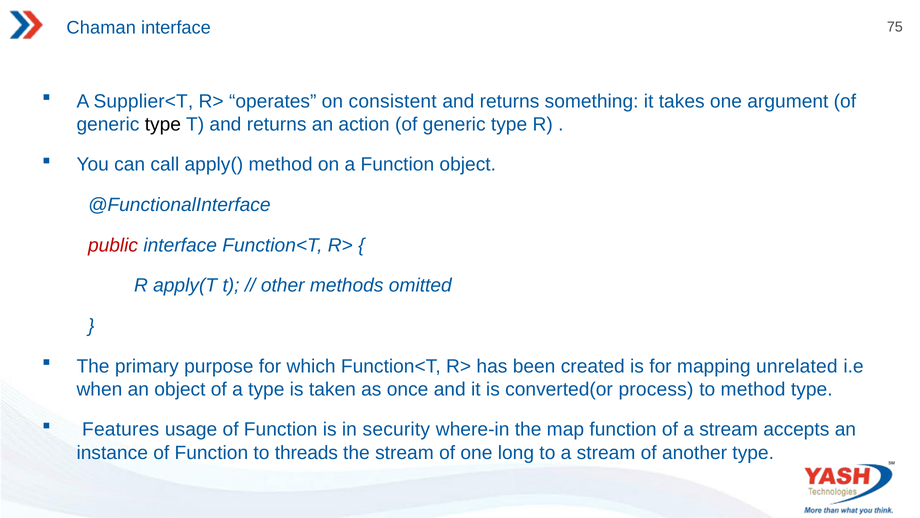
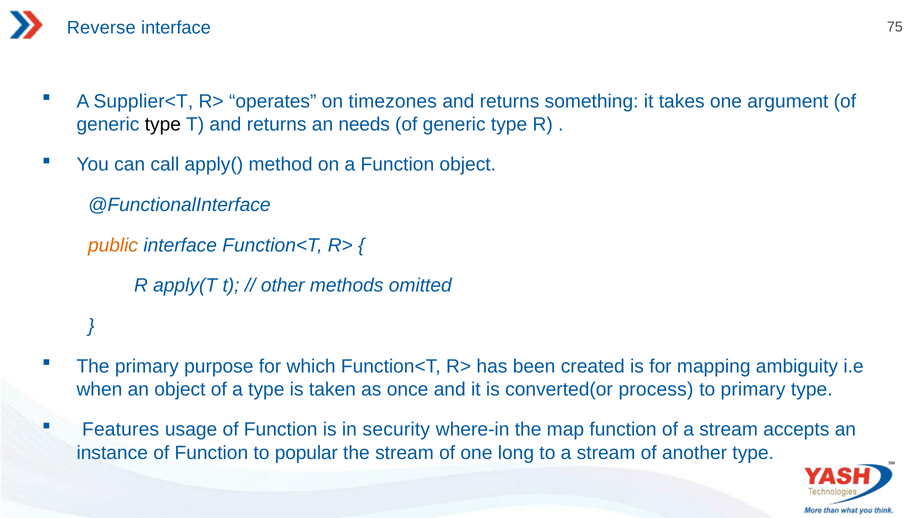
Chaman: Chaman -> Reverse
consistent: consistent -> timezones
action: action -> needs
public colour: red -> orange
unrelated: unrelated -> ambiguity
to method: method -> primary
threads: threads -> popular
